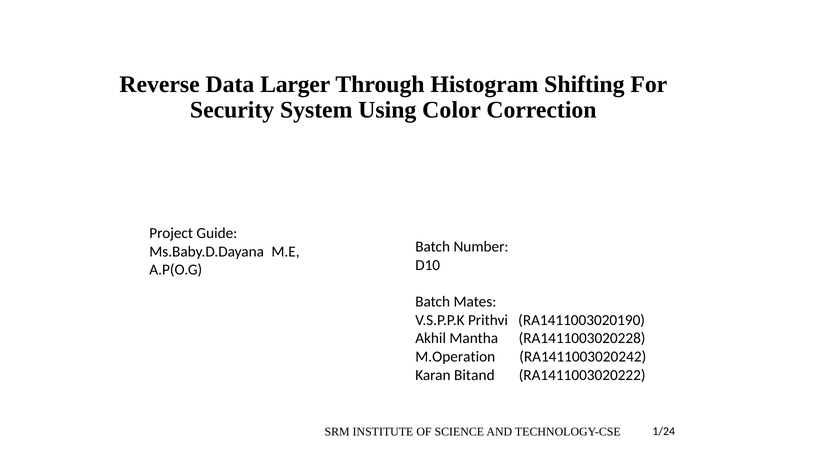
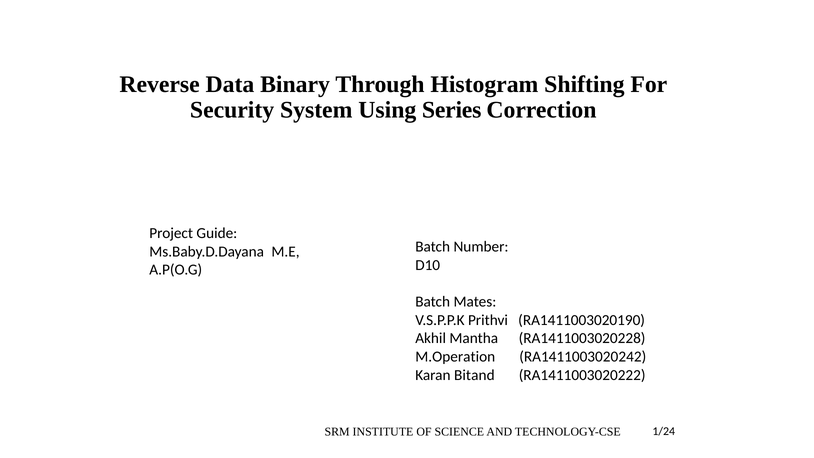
Larger: Larger -> Binary
Color: Color -> Series
